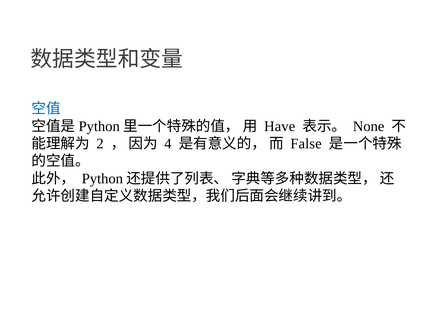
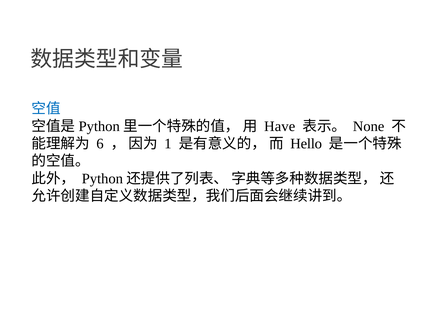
2: 2 -> 6
4: 4 -> 1
False: False -> Hello
